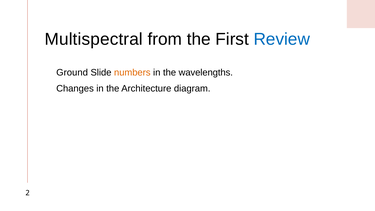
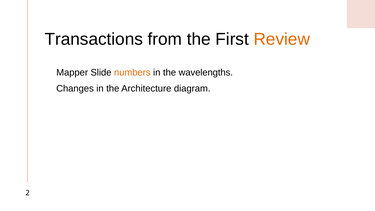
Multispectral: Multispectral -> Transactions
Review colour: blue -> orange
Ground: Ground -> Mapper
